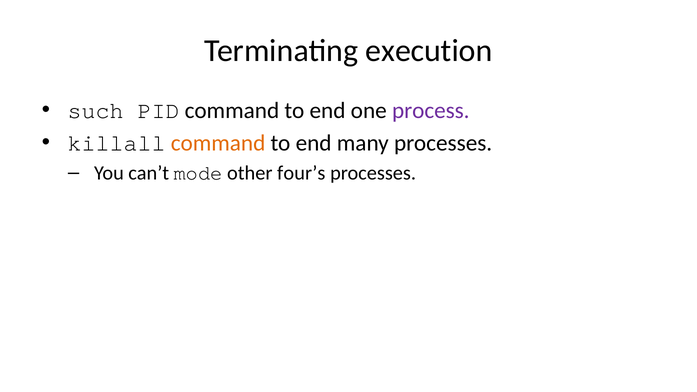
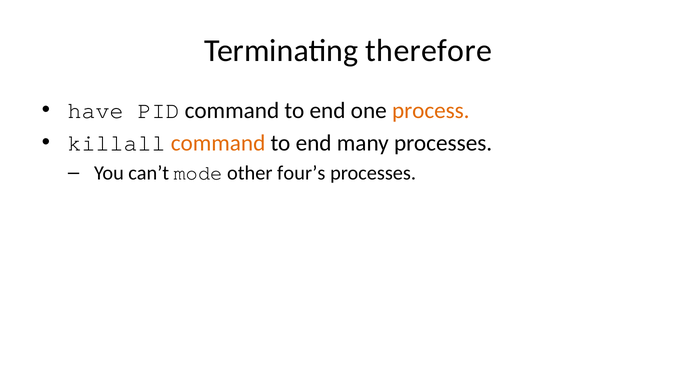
execution: execution -> therefore
such: such -> have
process colour: purple -> orange
